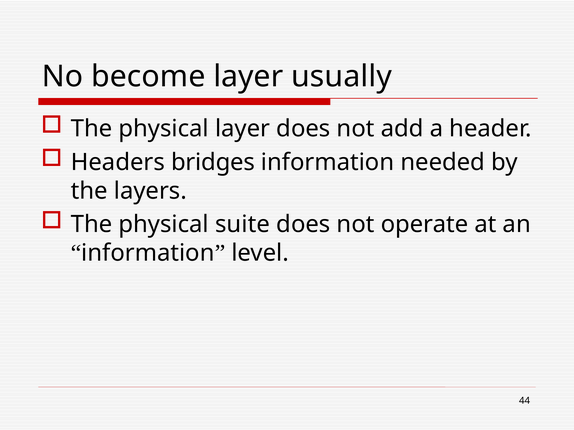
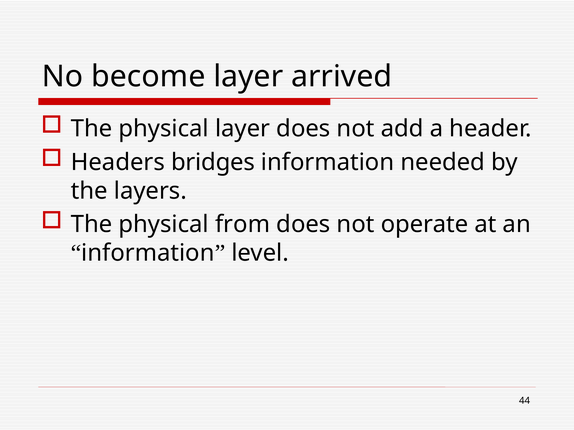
usually: usually -> arrived
suite: suite -> from
